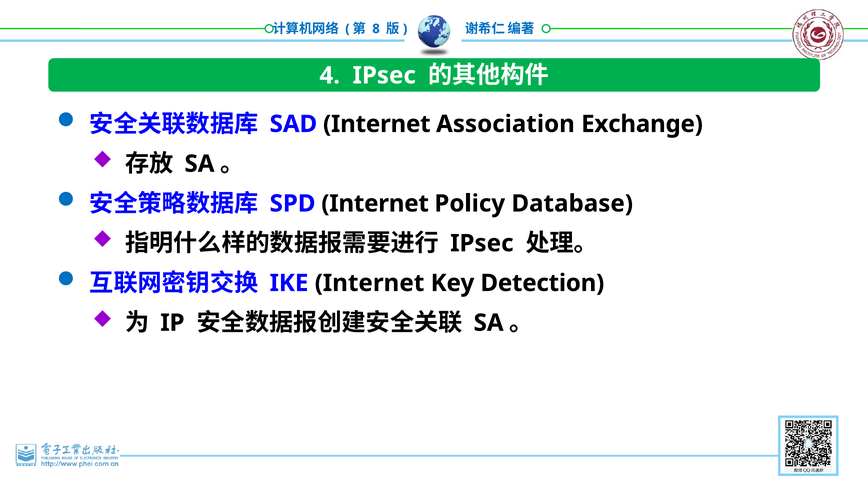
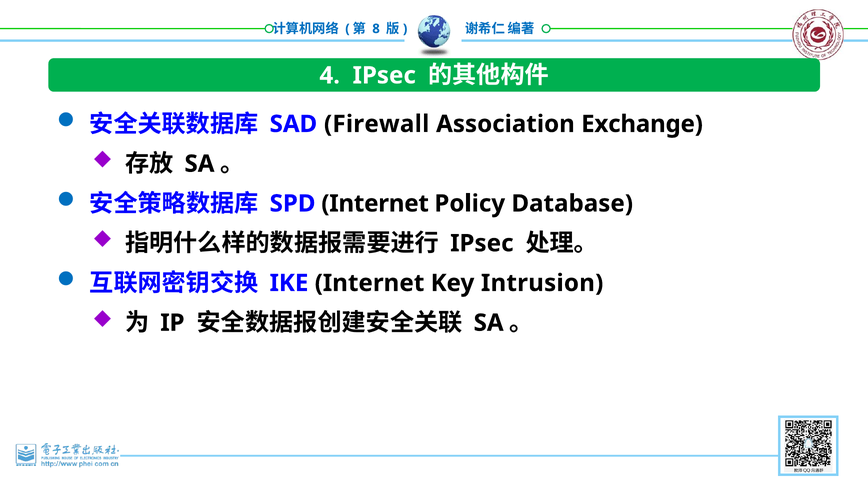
SAD Internet: Internet -> Firewall
Detection: Detection -> Intrusion
